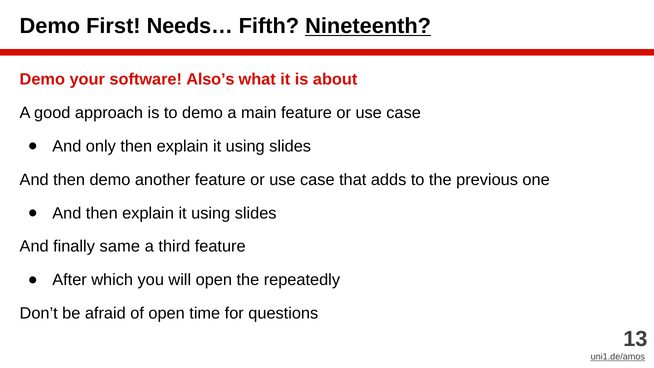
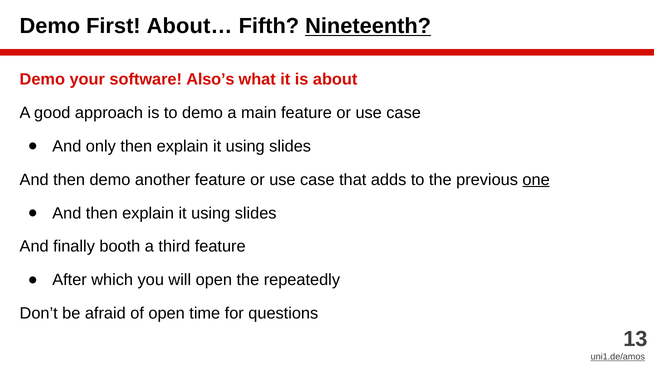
Needs…: Needs… -> About…
one underline: none -> present
same: same -> booth
